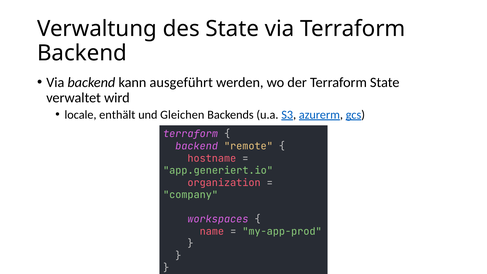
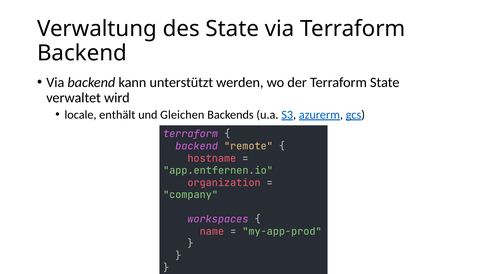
ausgeführt: ausgeführt -> unterstützt
app.generiert.io: app.generiert.io -> app.entfernen.io
